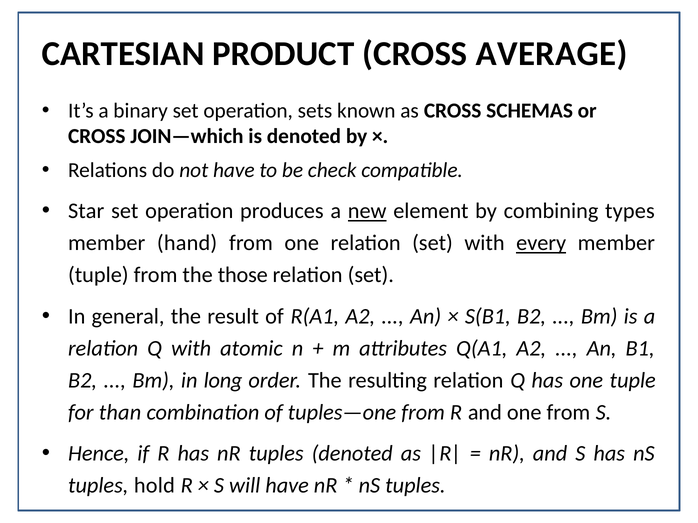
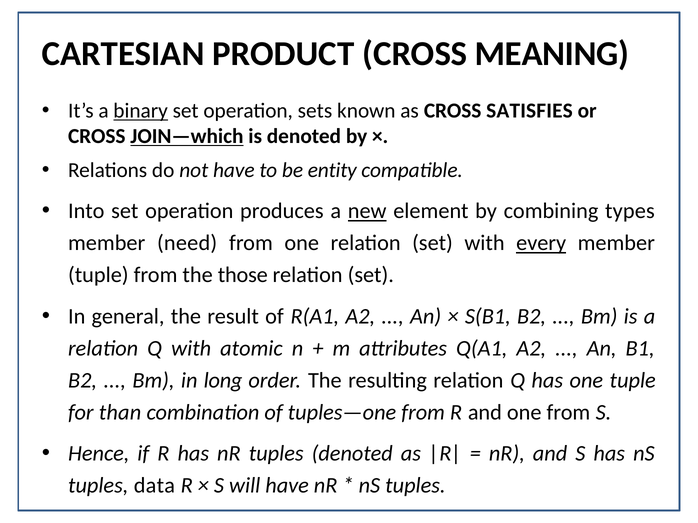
AVERAGE: AVERAGE -> MEANING
binary underline: none -> present
SCHEMAS: SCHEMAS -> SATISFIES
JOIN—which underline: none -> present
check: check -> entity
Star: Star -> Into
hand: hand -> need
hold: hold -> data
